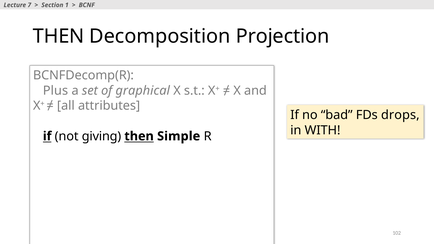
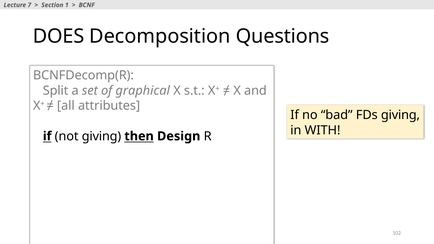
THEN at (59, 36): THEN -> DOES
Projection: Projection -> Questions
Plus: Plus -> Split
FDs drops: drops -> giving
Simple: Simple -> Design
